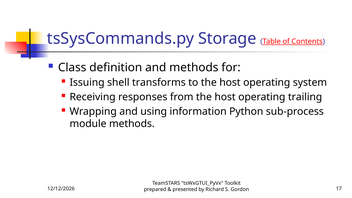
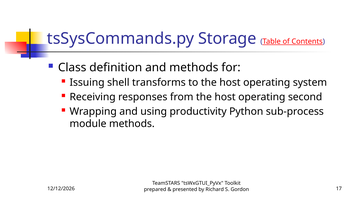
trailing: trailing -> second
information: information -> productivity
